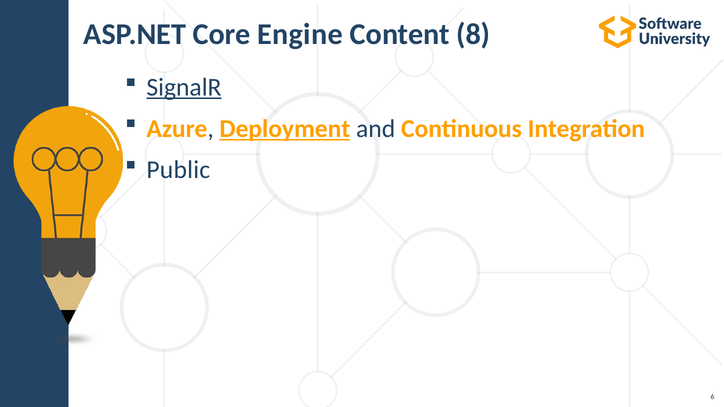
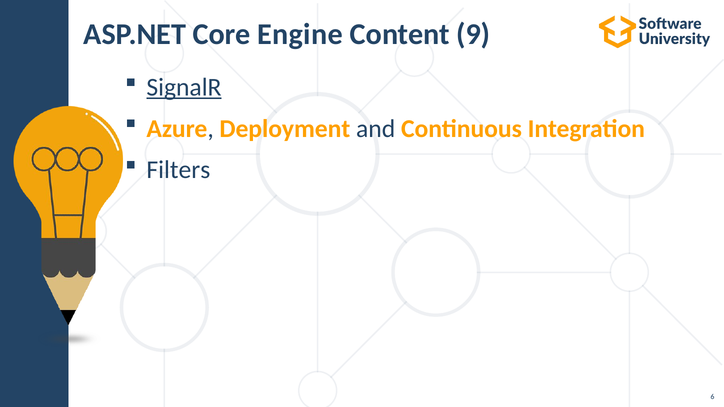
8: 8 -> 9
Deployment underline: present -> none
Public: Public -> Filters
